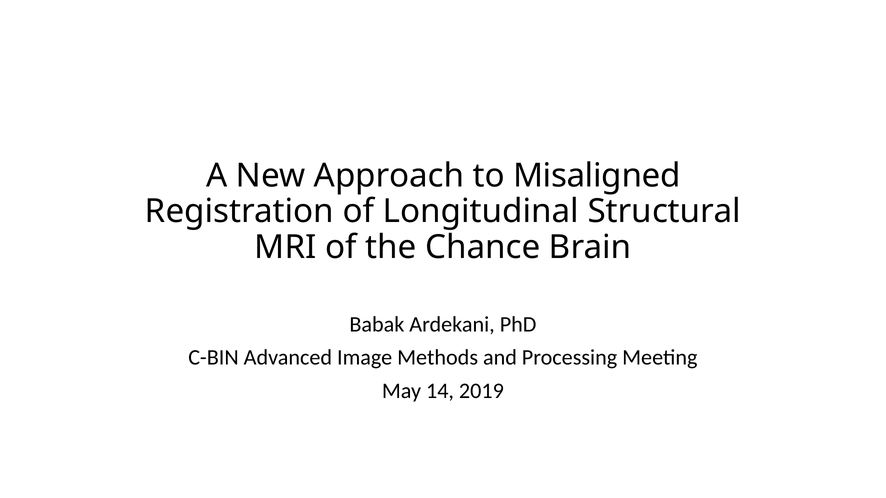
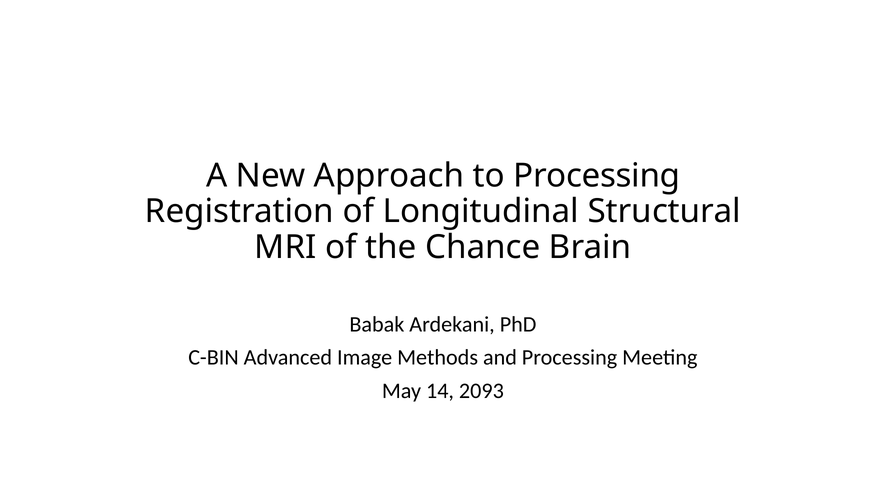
to Misaligned: Misaligned -> Processing
2019: 2019 -> 2093
